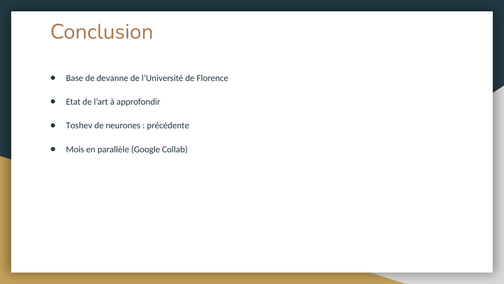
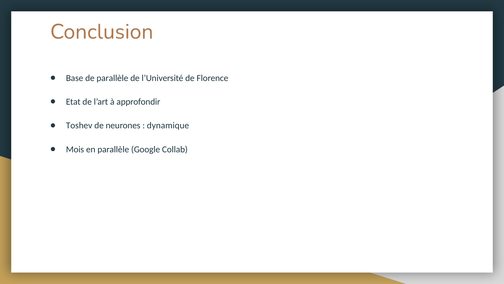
de devanne: devanne -> parallèle
précédente: précédente -> dynamique
